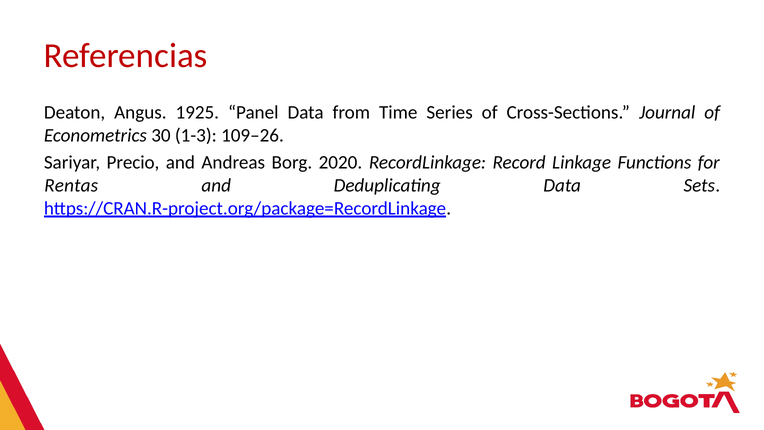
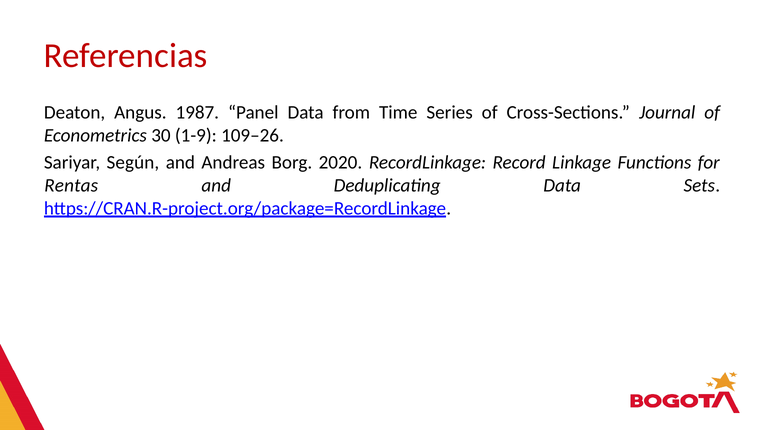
1925: 1925 -> 1987
1-3: 1-3 -> 1-9
Precio: Precio -> Según
